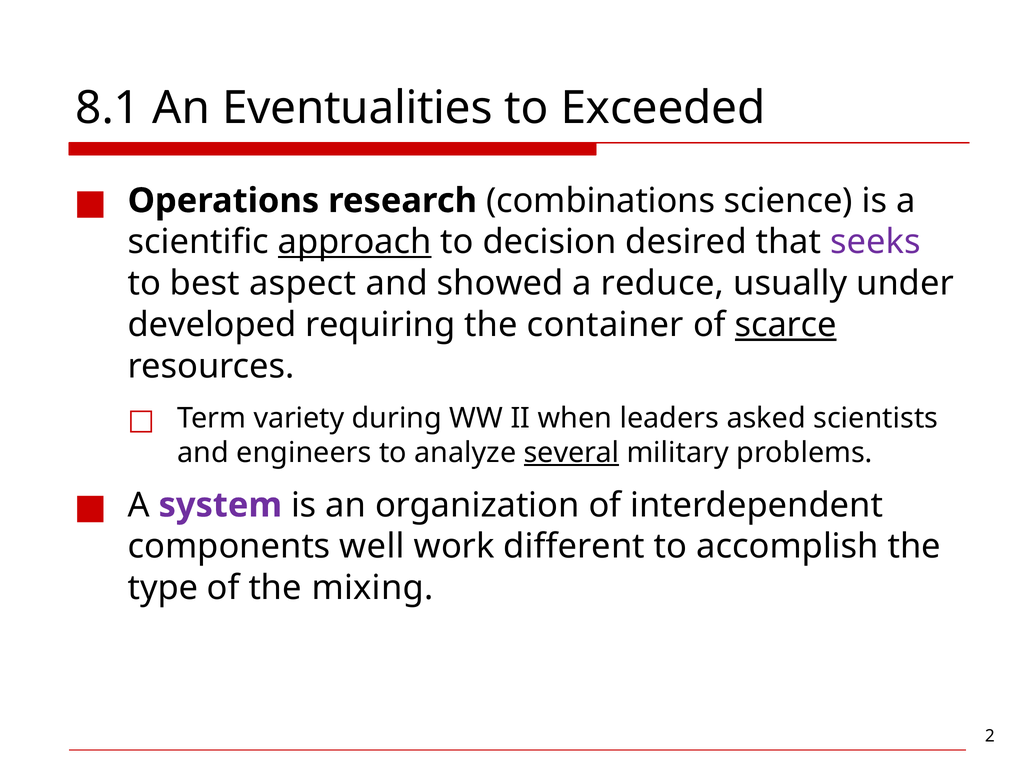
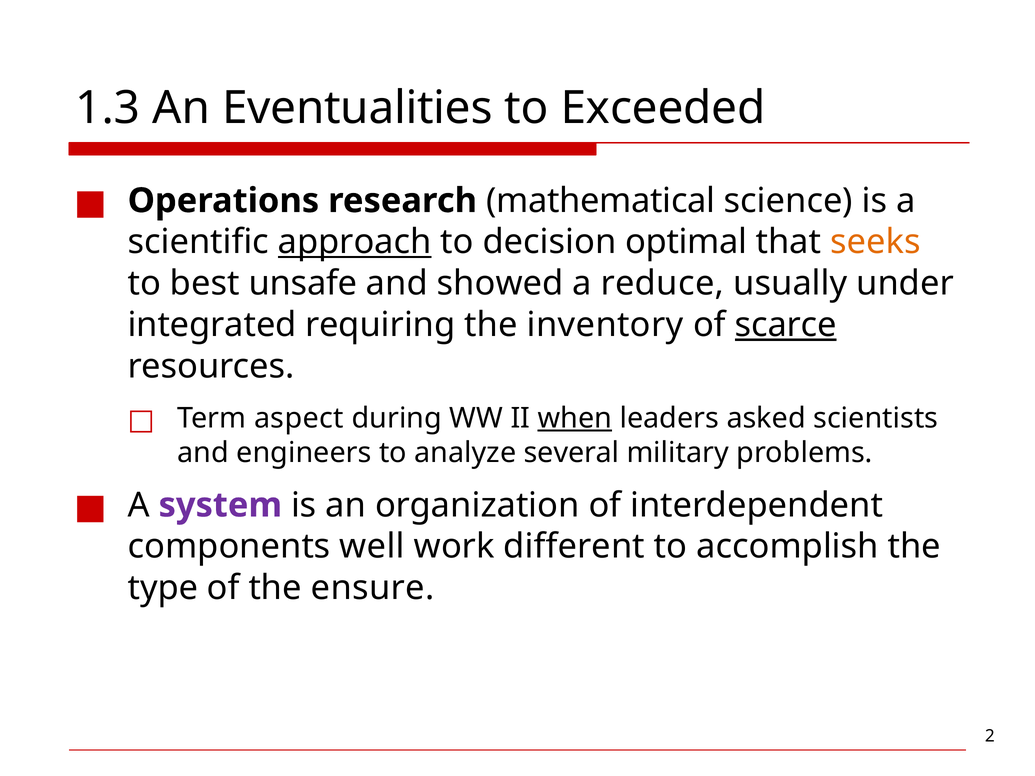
8.1: 8.1 -> 1.3
combinations: combinations -> mathematical
desired: desired -> optimal
seeks colour: purple -> orange
aspect: aspect -> unsafe
developed: developed -> integrated
container: container -> inventory
variety: variety -> aspect
when underline: none -> present
several underline: present -> none
mixing: mixing -> ensure
